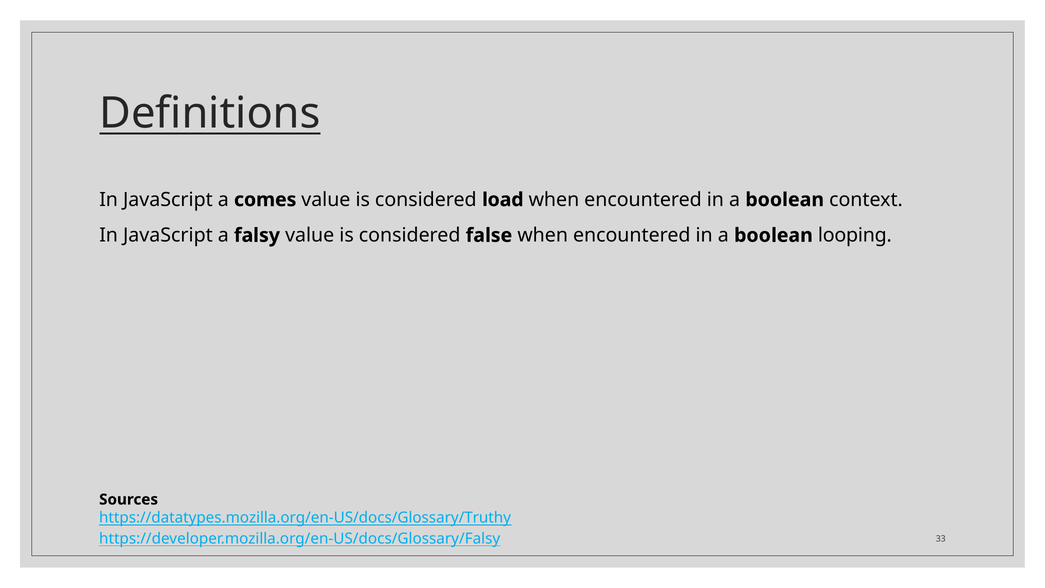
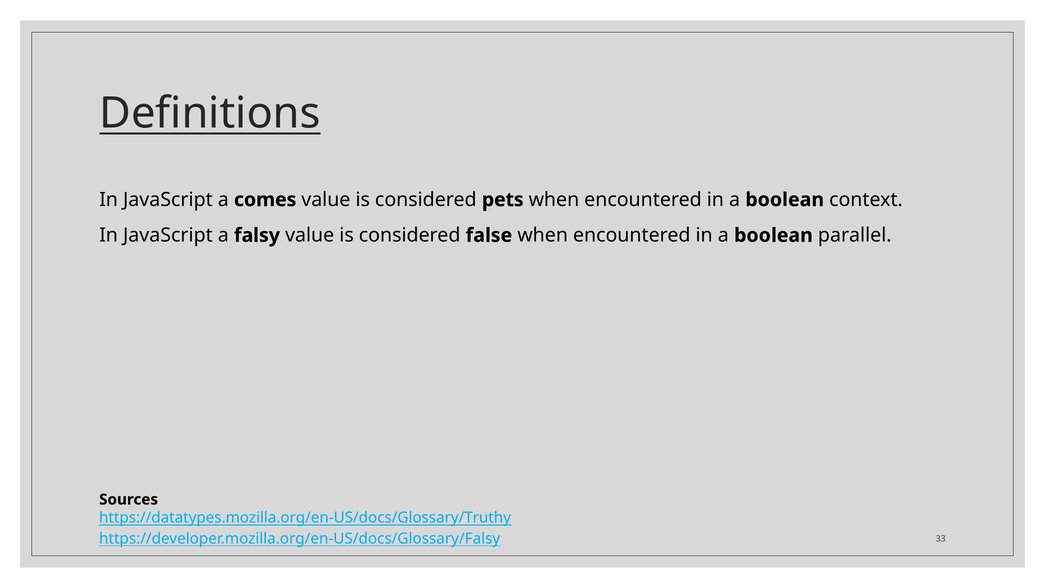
load: load -> pets
looping: looping -> parallel
